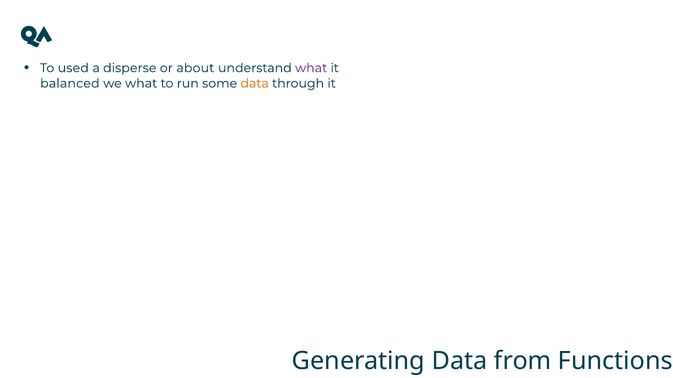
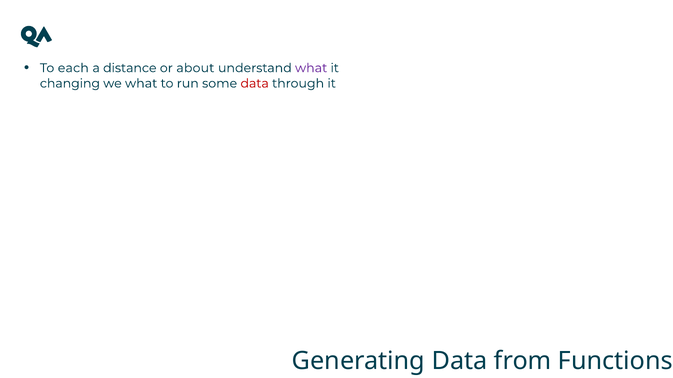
used: used -> each
disperse: disperse -> distance
balanced: balanced -> changing
data at (255, 84) colour: orange -> red
